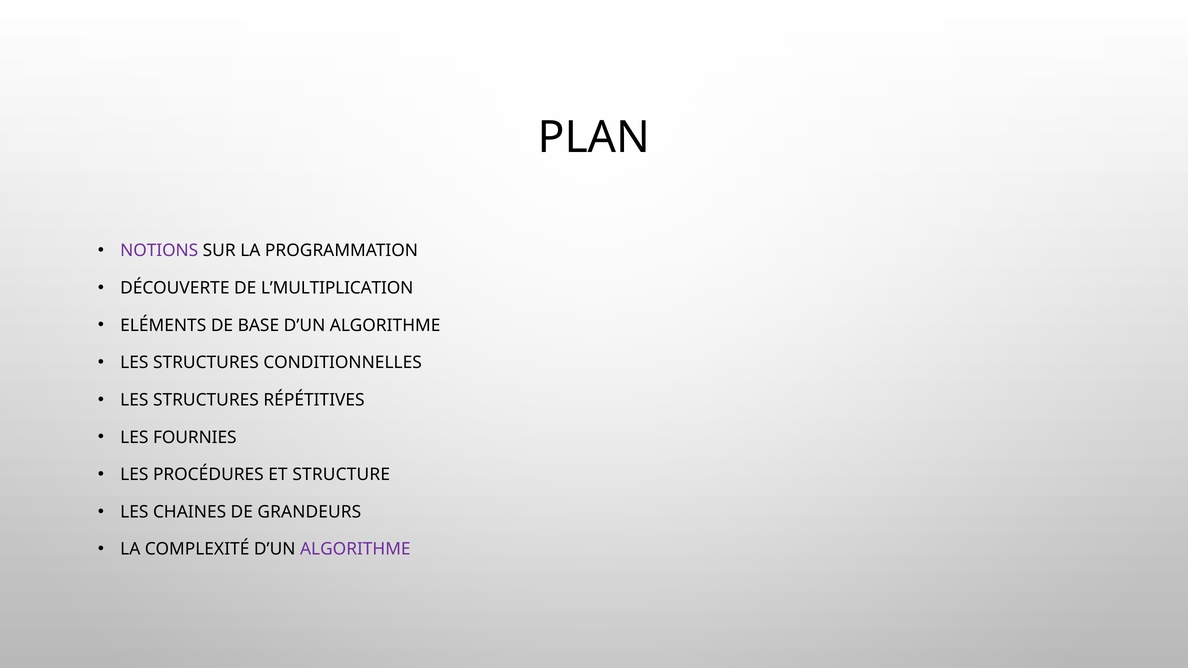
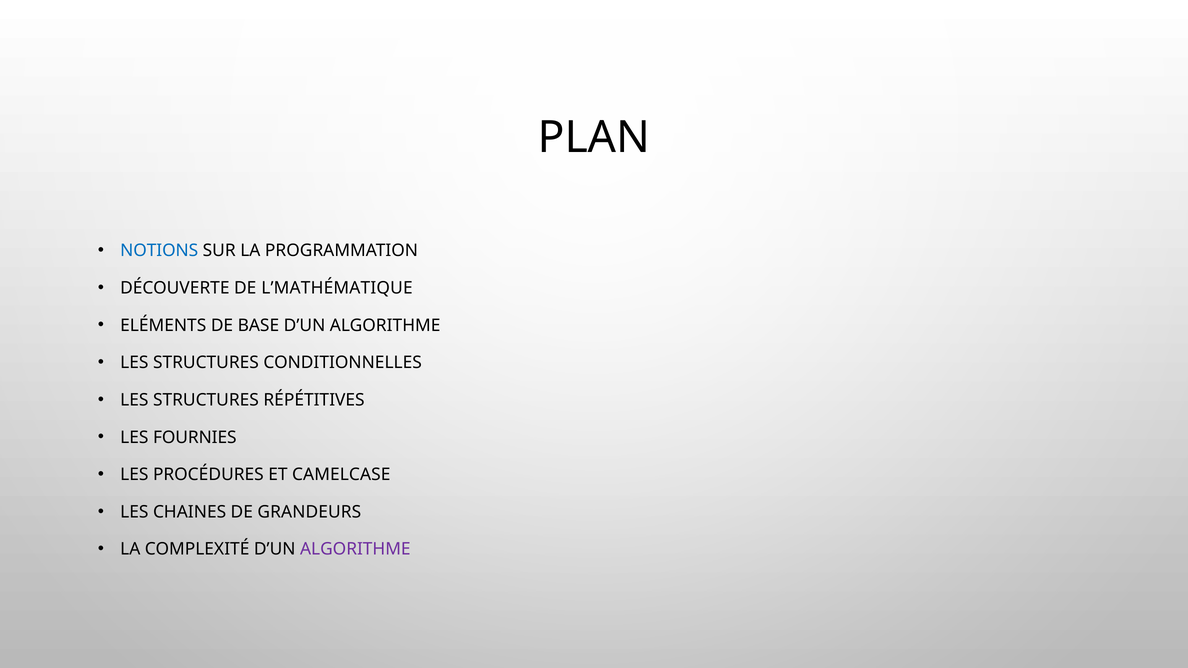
NOTIONS colour: purple -> blue
L’MULTIPLICATION: L’MULTIPLICATION -> L’MATHÉMATIQUE
STRUCTURE: STRUCTURE -> CAMELCASE
